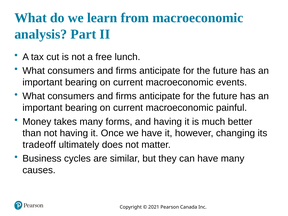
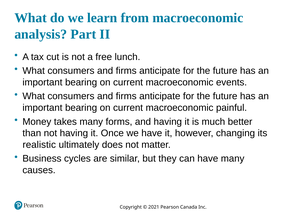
tradeoff: tradeoff -> realistic
